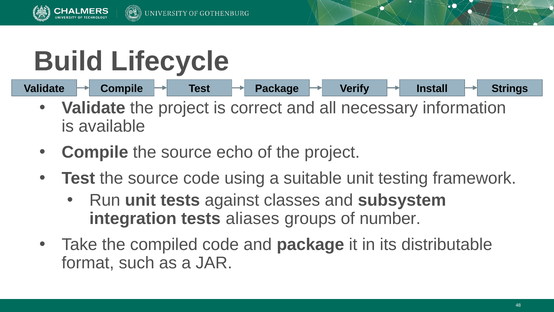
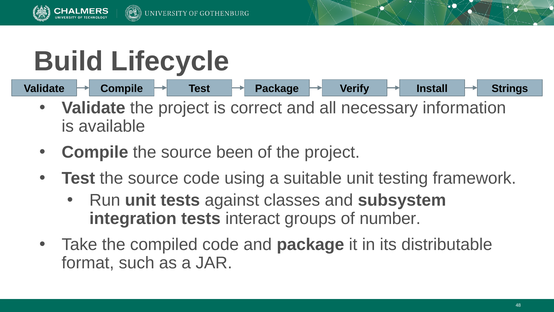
echo: echo -> been
aliases: aliases -> interact
